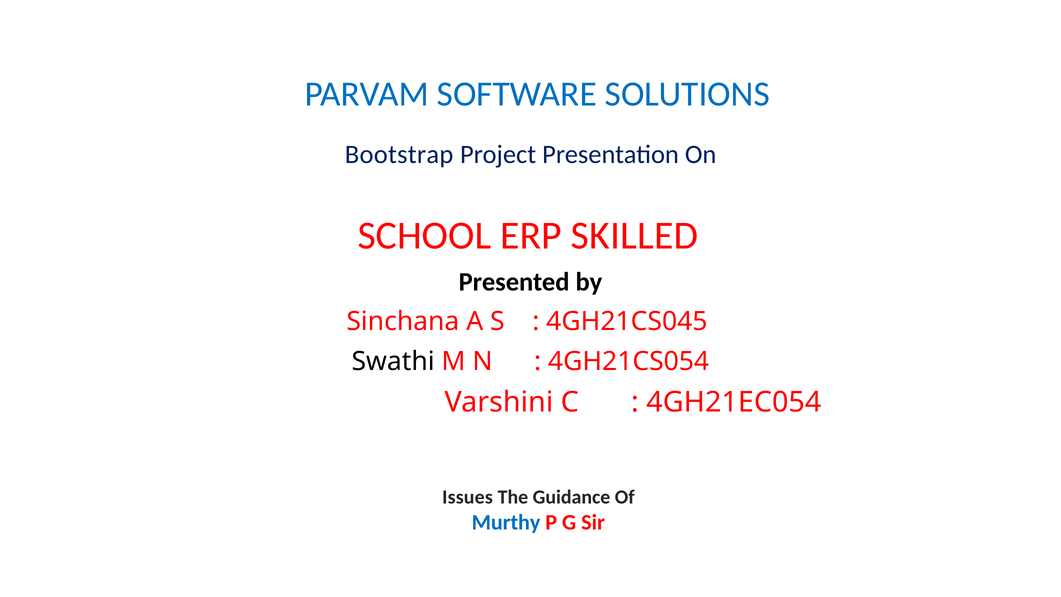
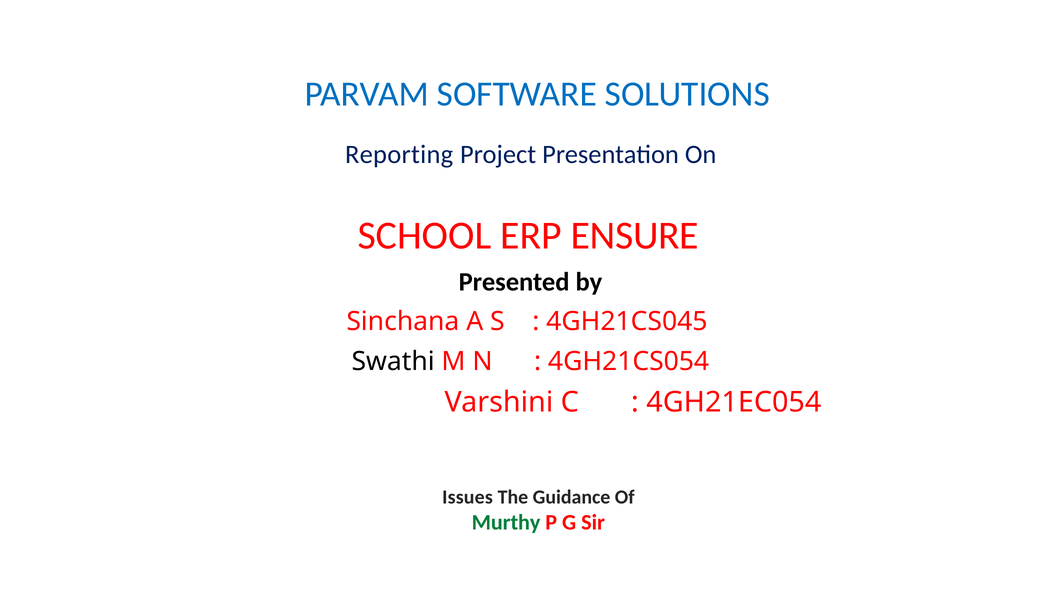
Bootstrap: Bootstrap -> Reporting
SKILLED: SKILLED -> ENSURE
Murthy colour: blue -> green
